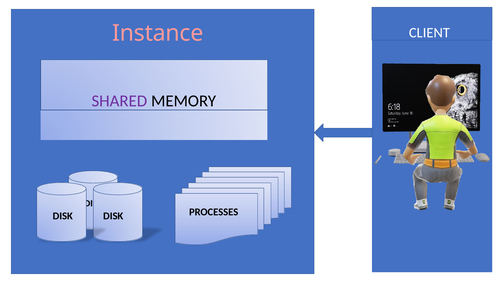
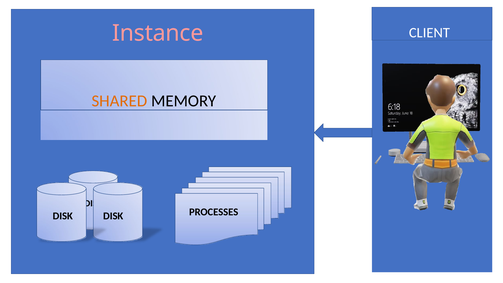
SHARED colour: purple -> orange
